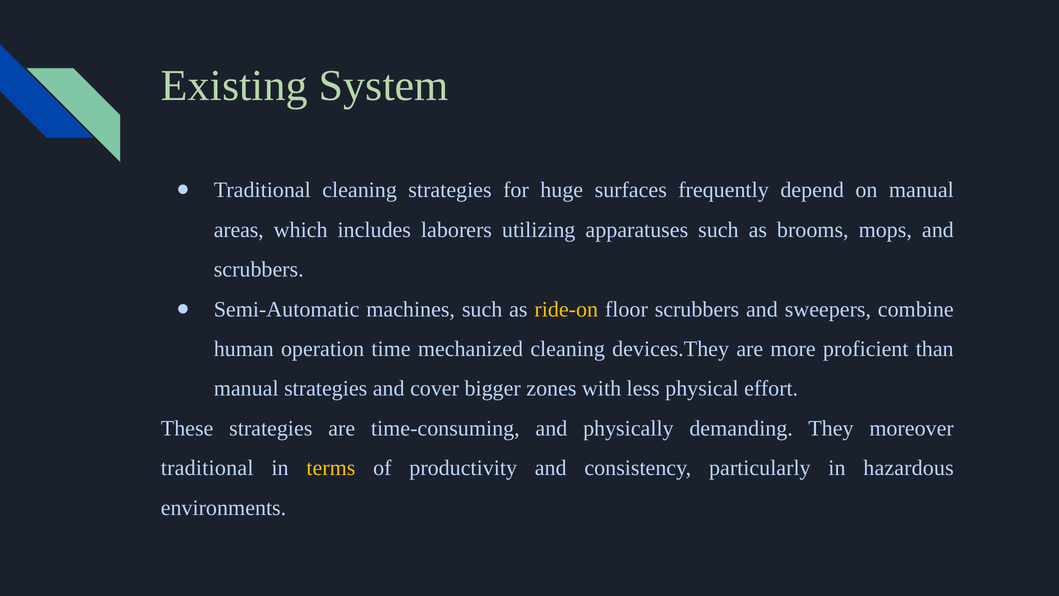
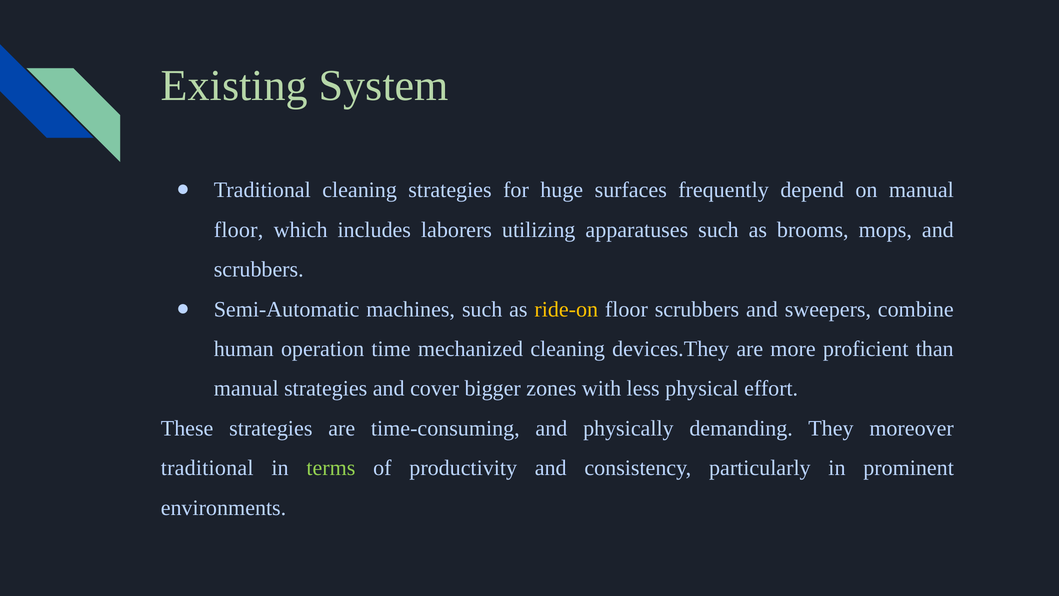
areas at (239, 230): areas -> floor
terms colour: yellow -> light green
hazardous: hazardous -> prominent
